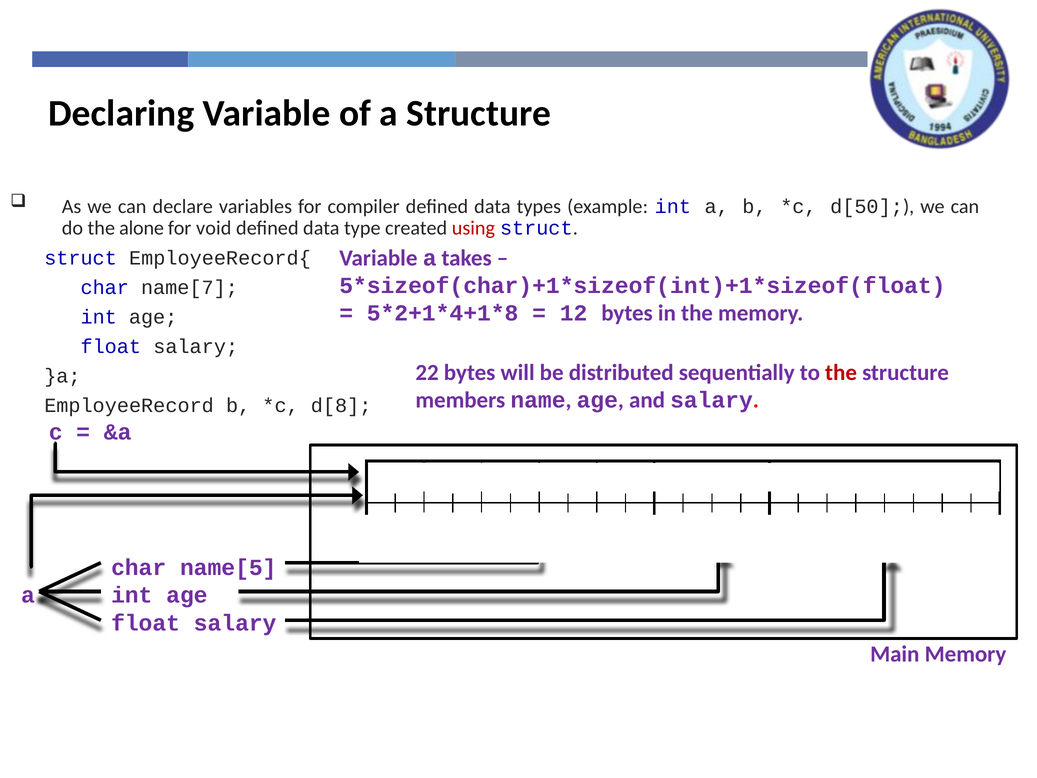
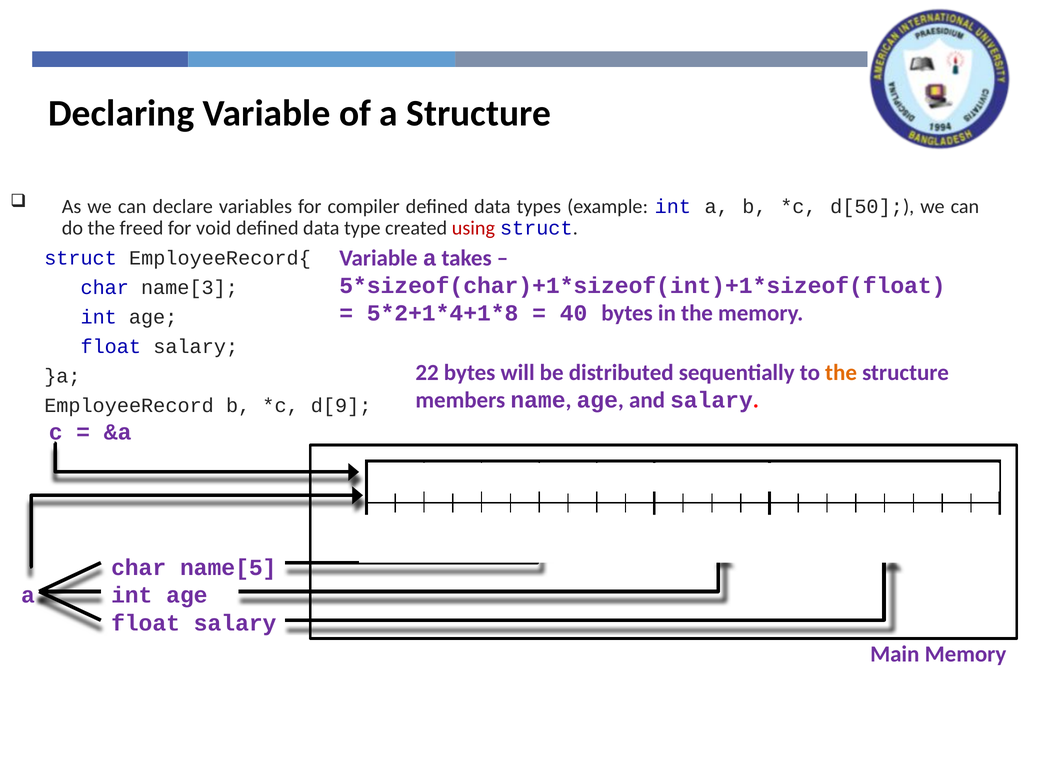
alone: alone -> freed
name[7: name[7 -> name[3
12: 12 -> 40
the at (841, 373) colour: red -> orange
d[8: d[8 -> d[9
